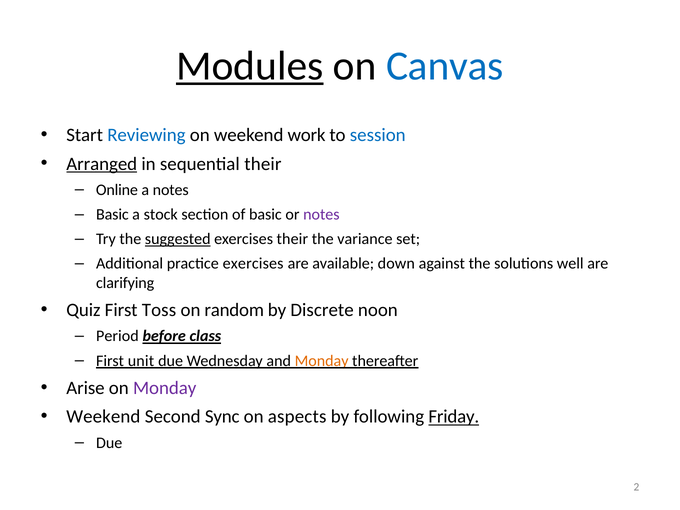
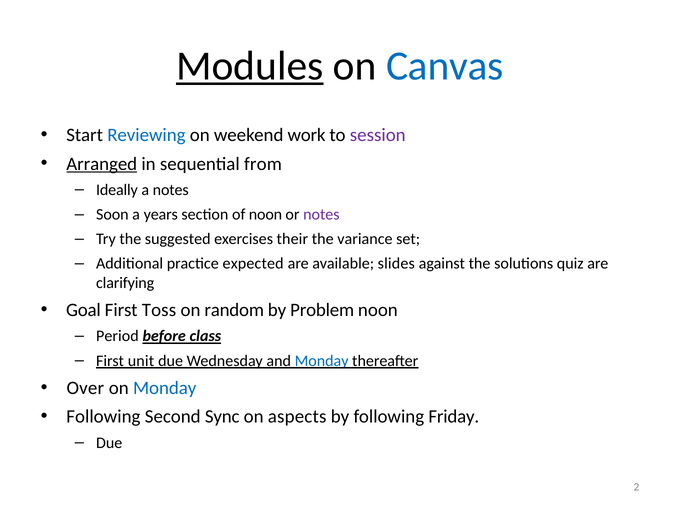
session colour: blue -> purple
sequential their: their -> from
Online: Online -> Ideally
Basic at (112, 214): Basic -> Soon
stock: stock -> years
of basic: basic -> noon
suggested underline: present -> none
practice exercises: exercises -> expected
down: down -> slides
well: well -> quiz
Quiz: Quiz -> Goal
Discrete: Discrete -> Problem
Monday at (322, 361) colour: orange -> blue
Arise: Arise -> Over
Monday at (165, 388) colour: purple -> blue
Weekend at (103, 417): Weekend -> Following
Friday underline: present -> none
